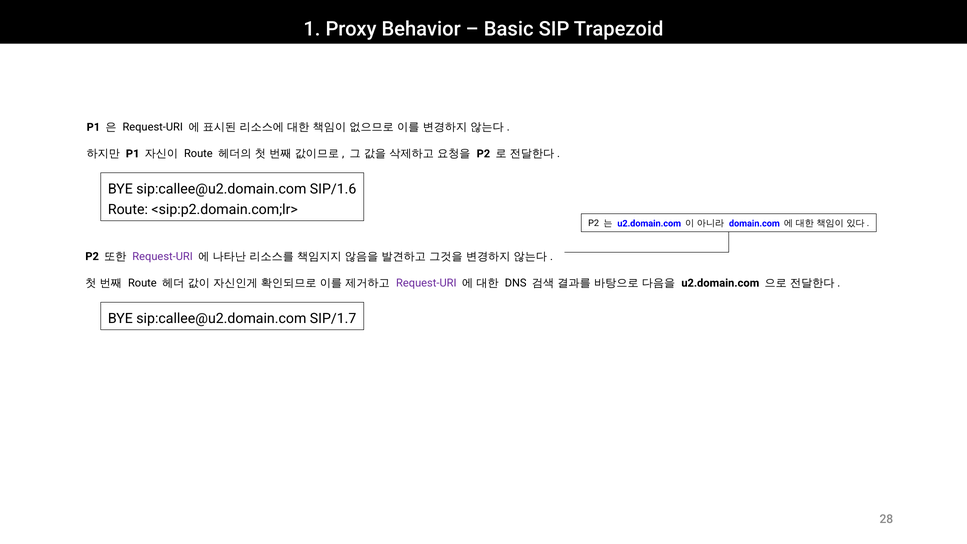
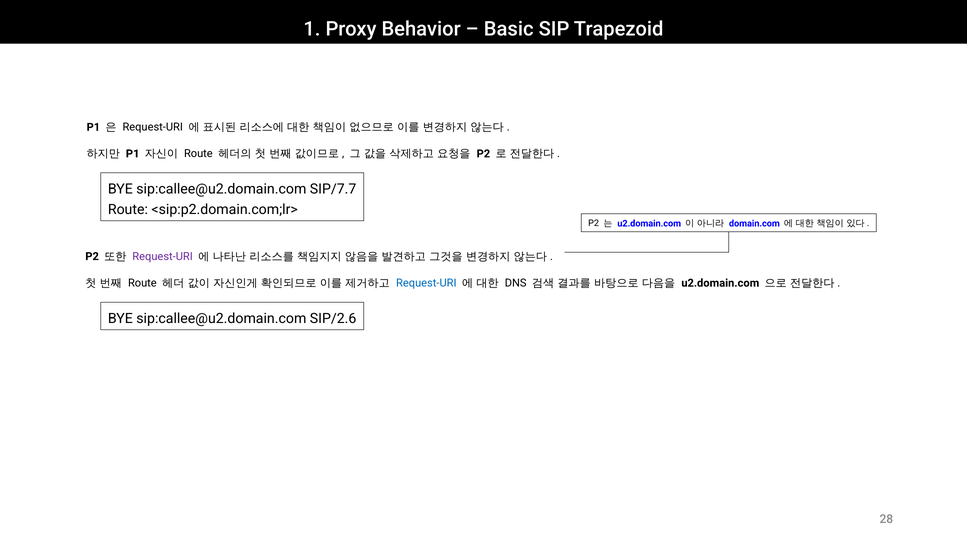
SIP/1.6: SIP/1.6 -> SIP/7.7
Request-URI at (426, 283) colour: purple -> blue
SIP/1.7: SIP/1.7 -> SIP/2.6
